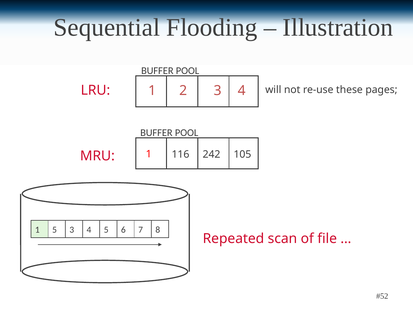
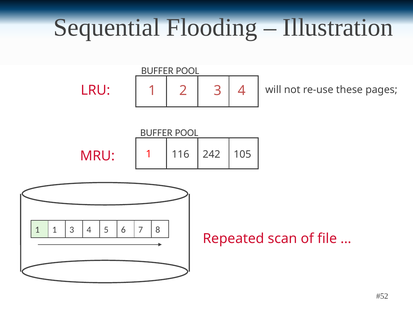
1 5: 5 -> 1
